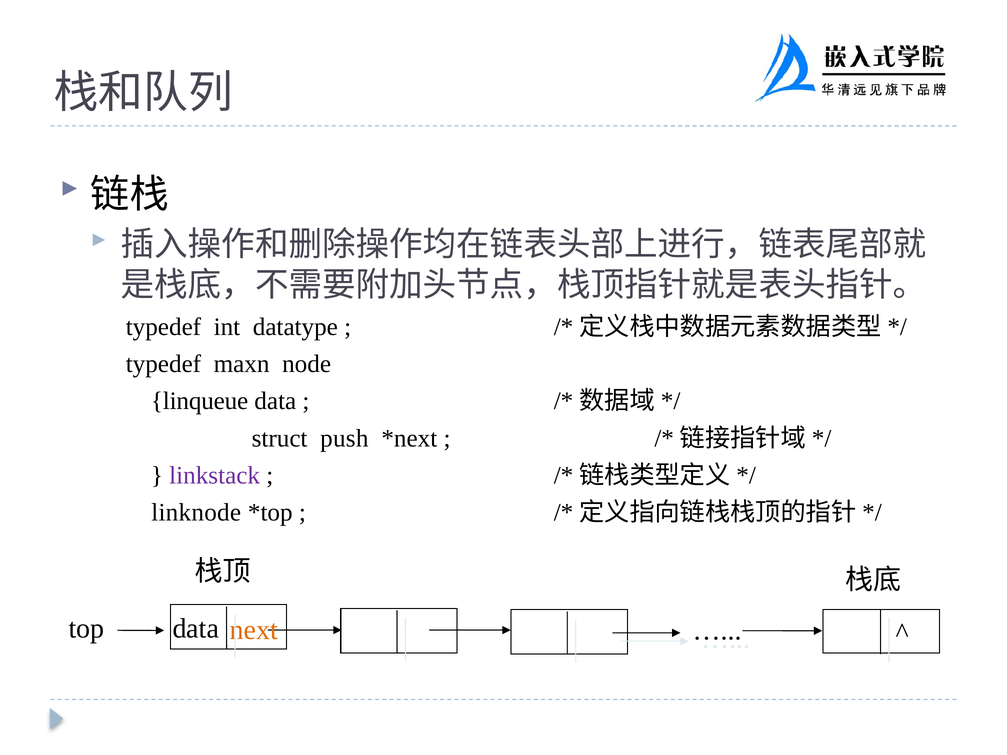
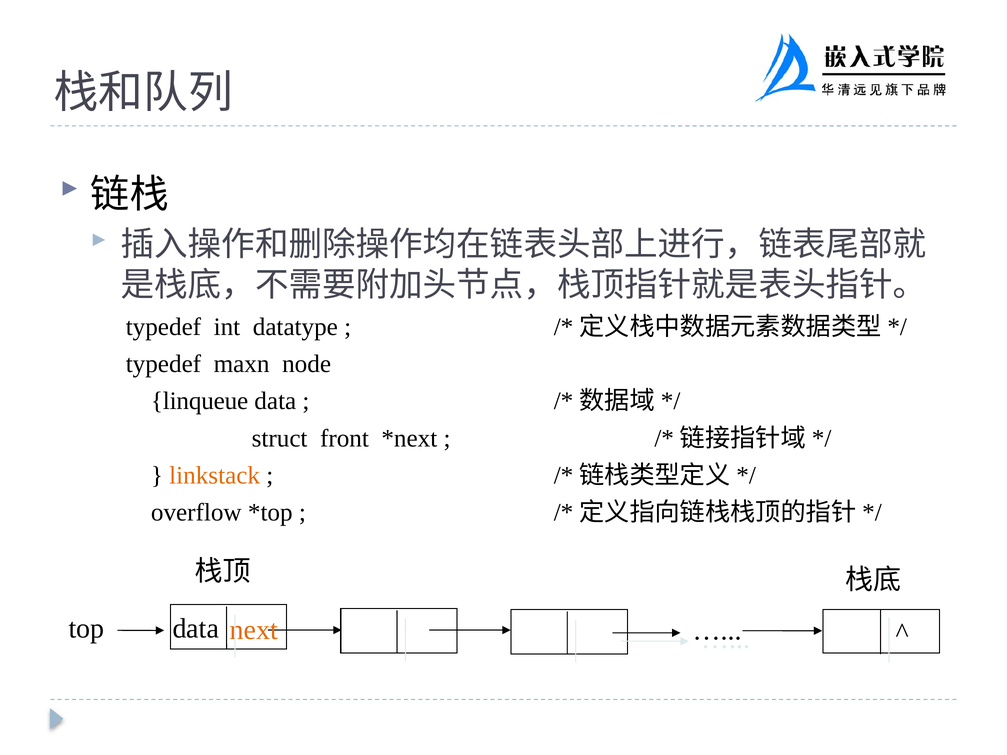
push: push -> front
linkstack colour: purple -> orange
linknode: linknode -> overflow
